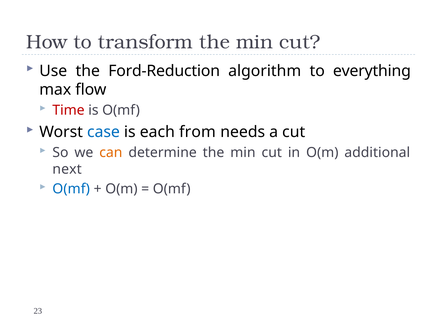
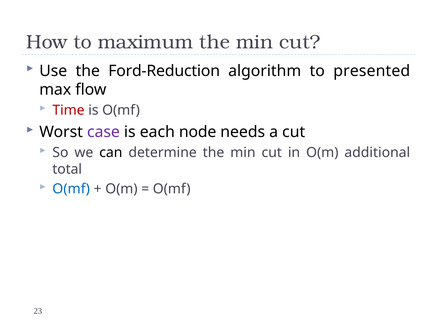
transform: transform -> maximum
everything: everything -> presented
case colour: blue -> purple
from: from -> node
can colour: orange -> black
next: next -> total
